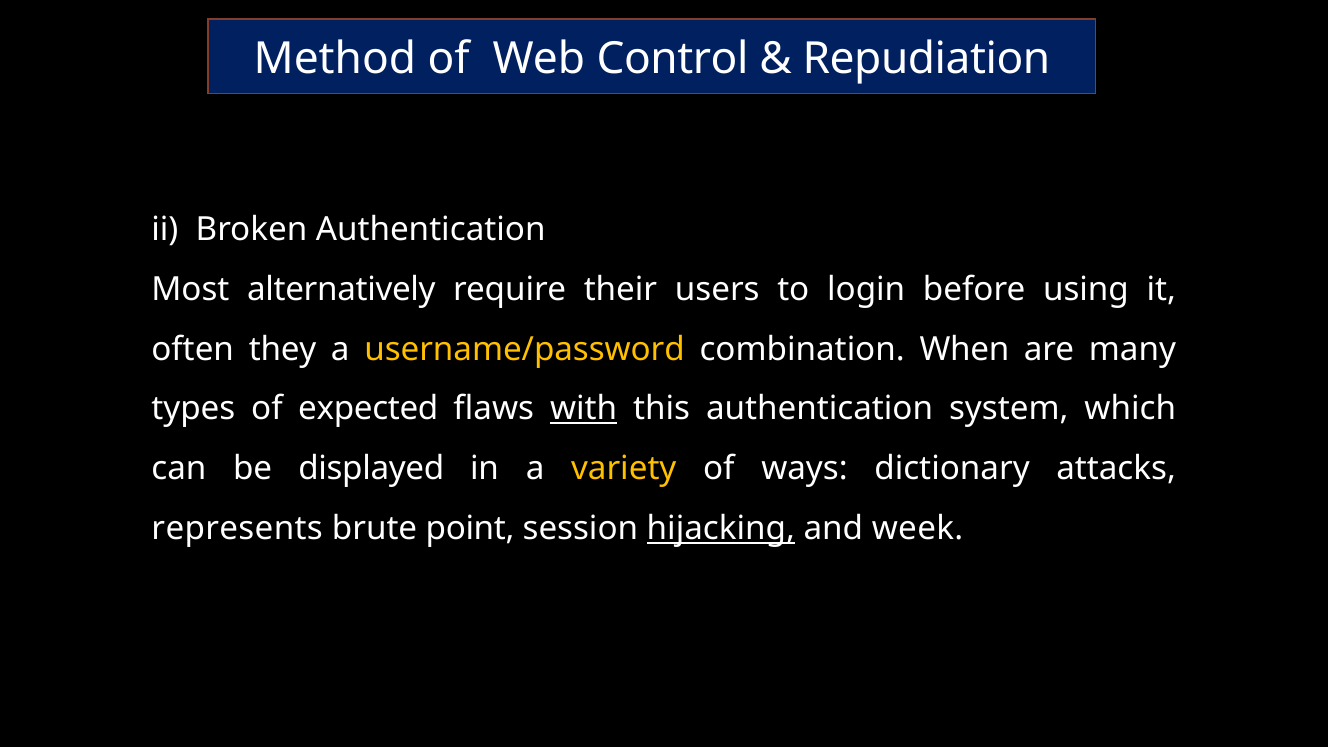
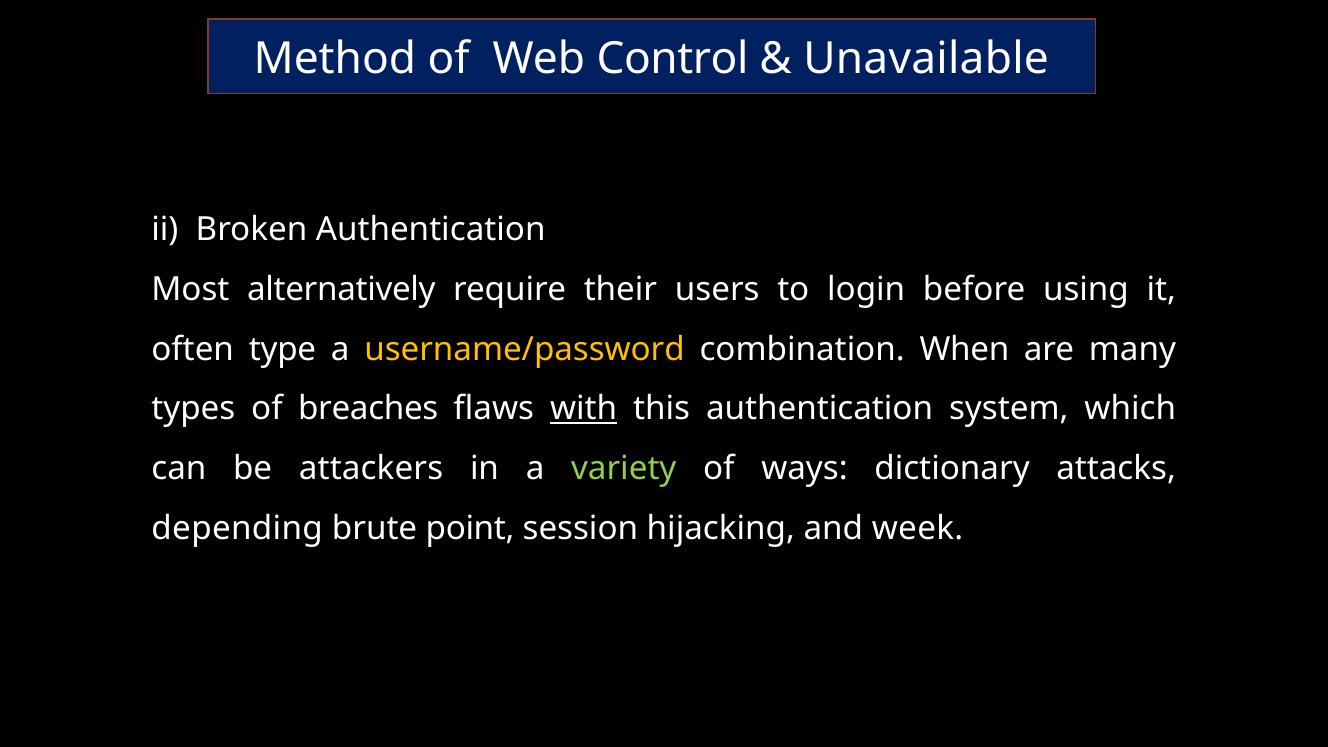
Repudiation: Repudiation -> Unavailable
they: they -> type
expected: expected -> breaches
displayed: displayed -> attackers
variety colour: yellow -> light green
represents: represents -> depending
hijacking underline: present -> none
